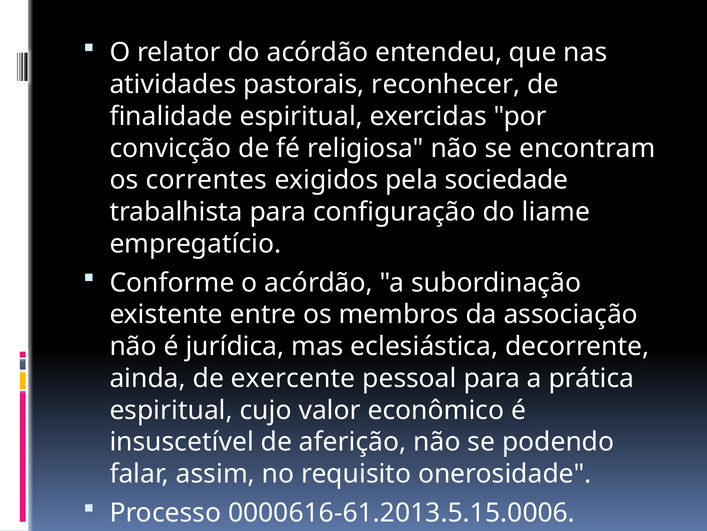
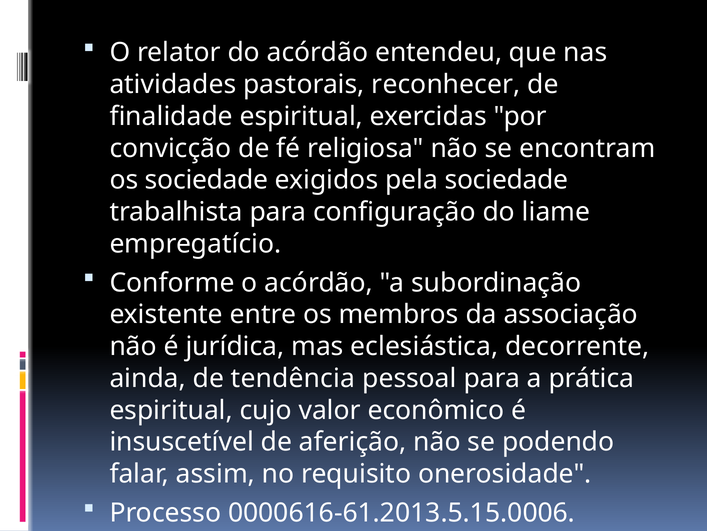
os correntes: correntes -> sociedade
exercente: exercente -> tendência
